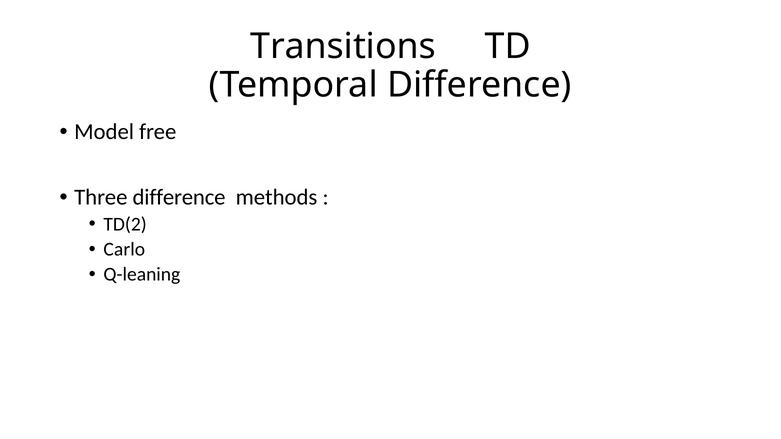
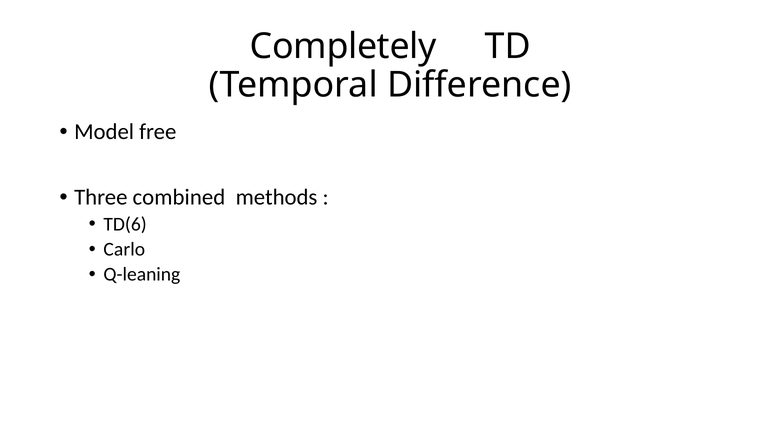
Transitions: Transitions -> Completely
Three difference: difference -> combined
TD(2: TD(2 -> TD(6
